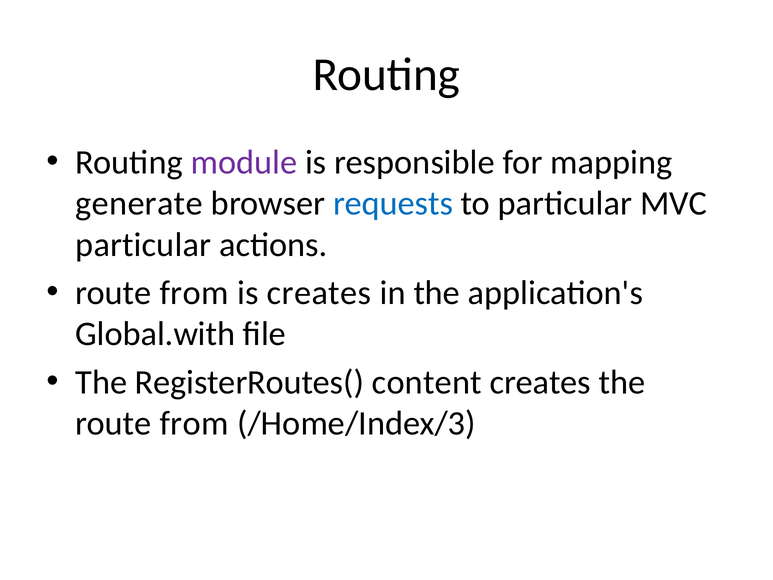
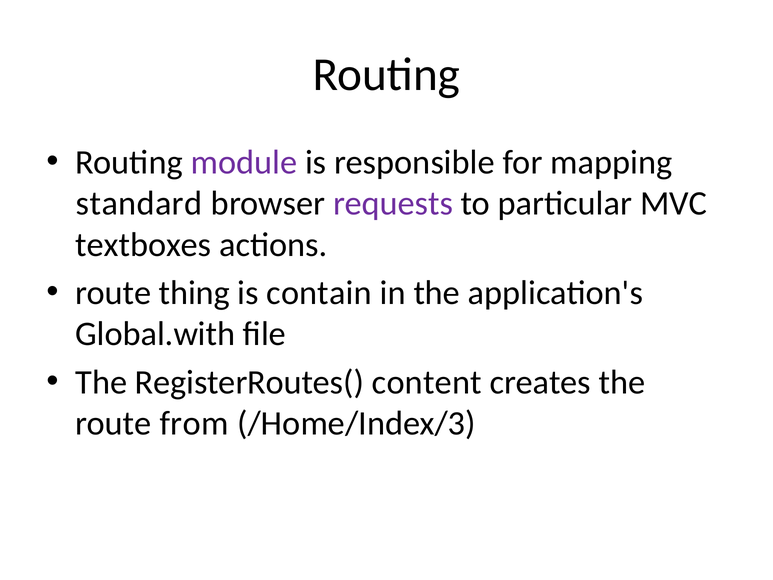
generate: generate -> standard
requests colour: blue -> purple
particular at (143, 245): particular -> textboxes
from at (194, 293): from -> thing
is creates: creates -> contain
